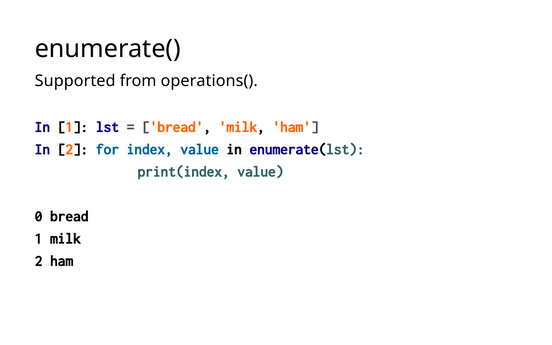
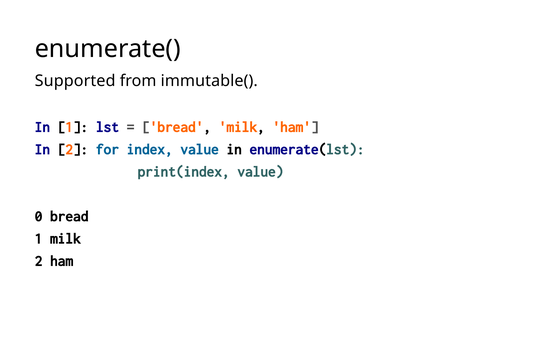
operations(: operations( -> immutable(
